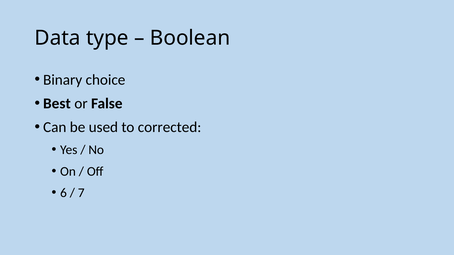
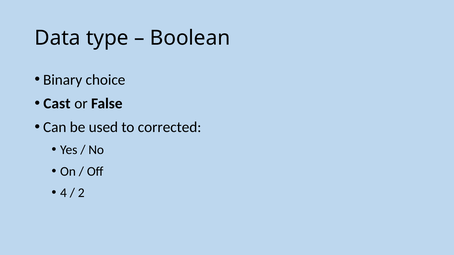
Best: Best -> Cast
6: 6 -> 4
7: 7 -> 2
